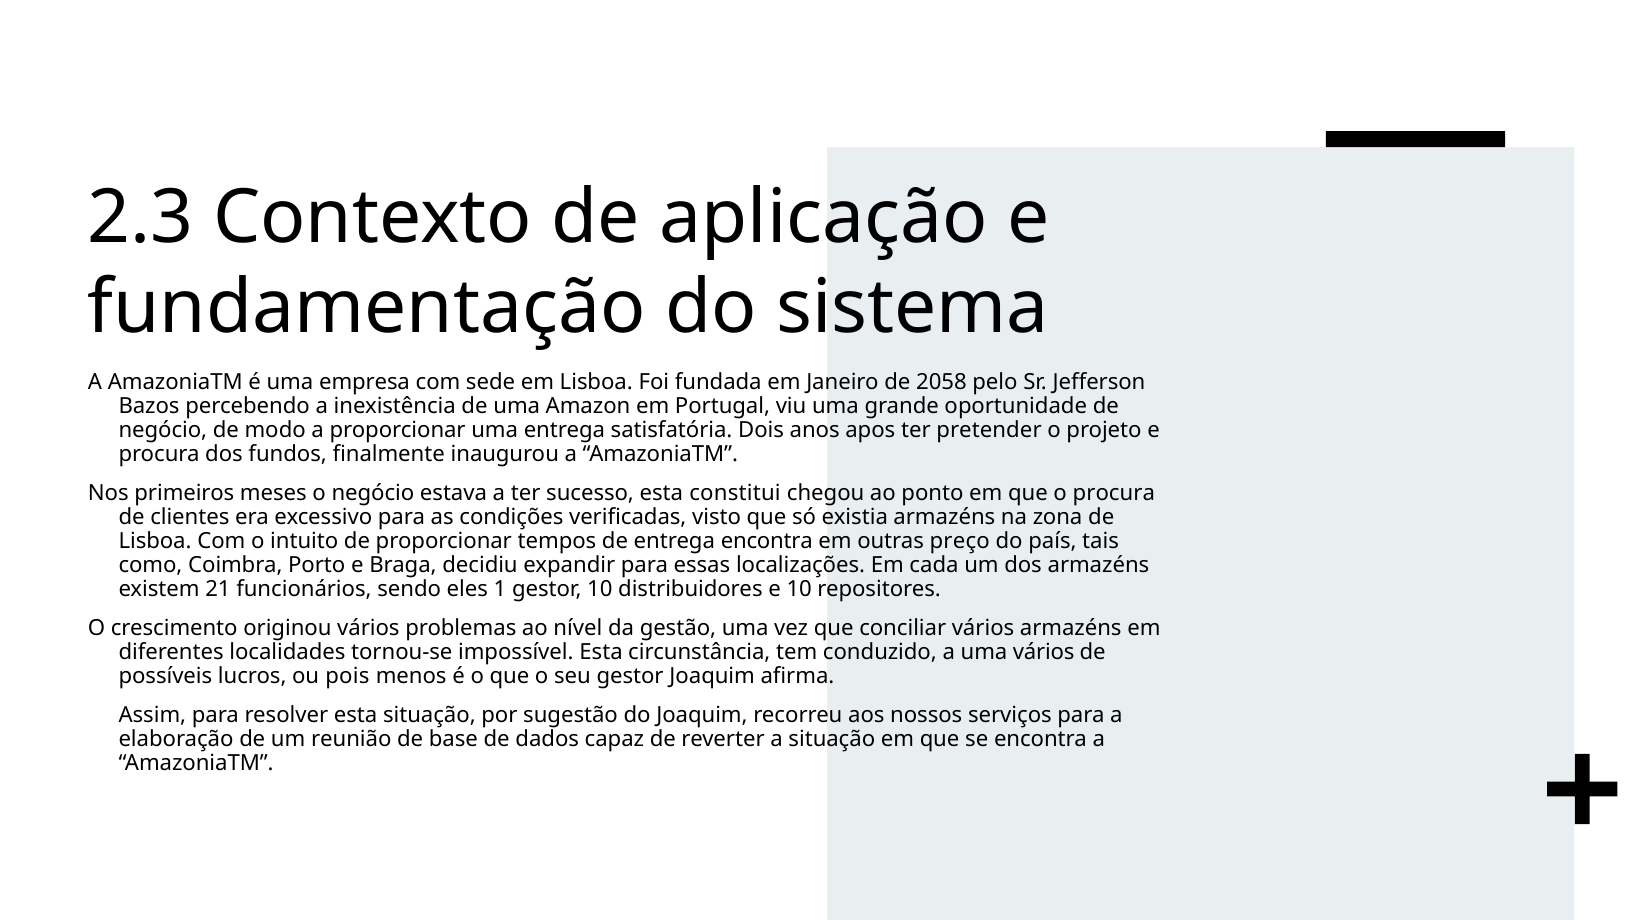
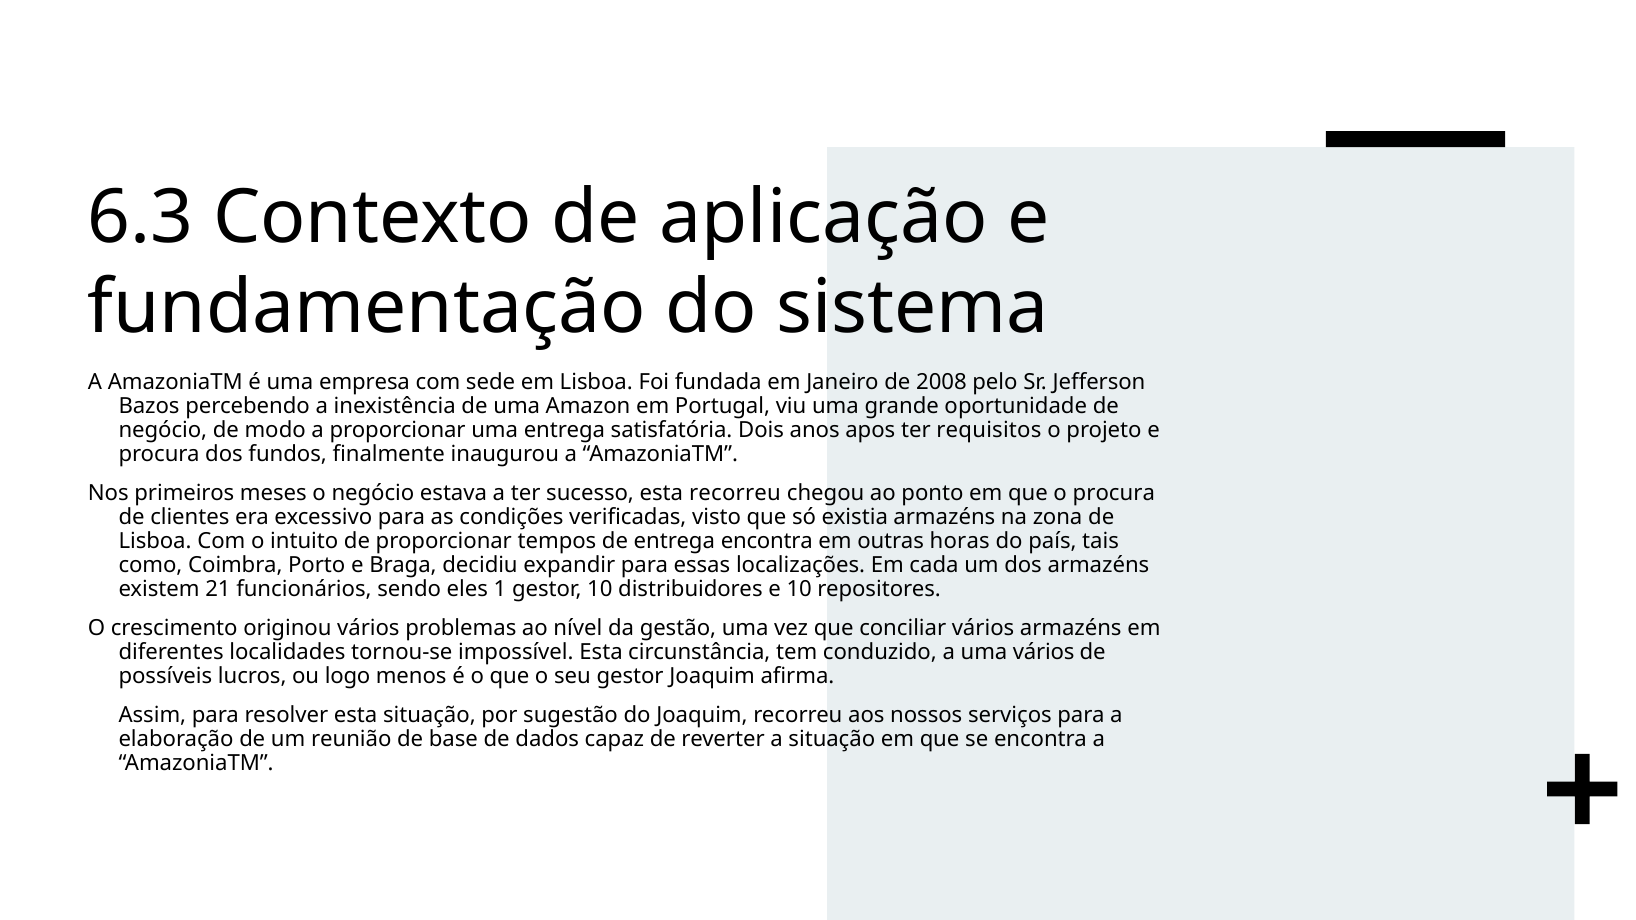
2.3: 2.3 -> 6.3
2058: 2058 -> 2008
pretender: pretender -> requisitos
esta constitui: constitui -> recorreu
preço: preço -> horas
pois: pois -> logo
